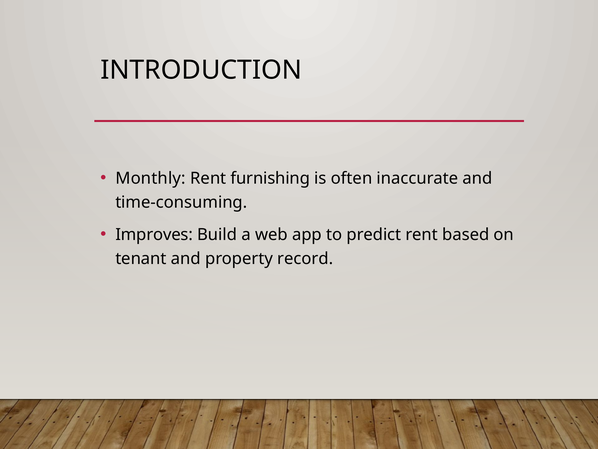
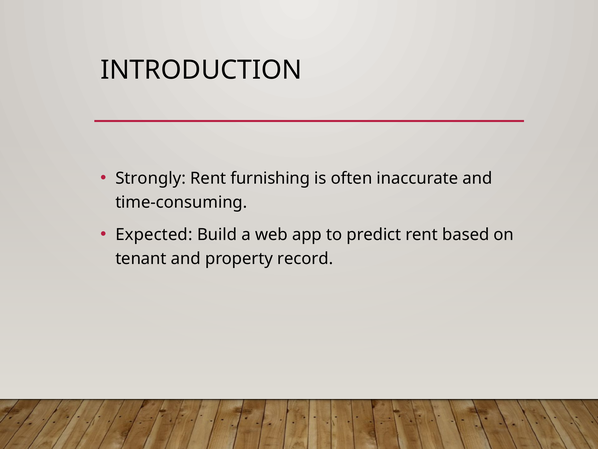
Monthly: Monthly -> Strongly
Improves: Improves -> Expected
